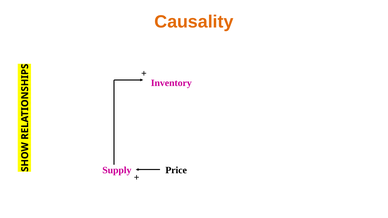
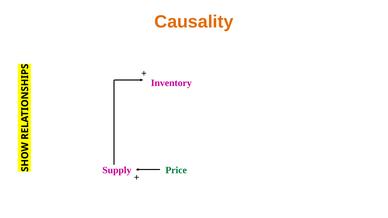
Price colour: black -> green
